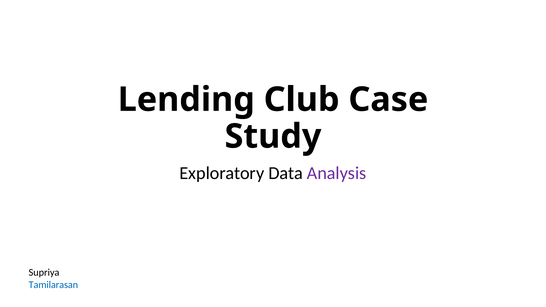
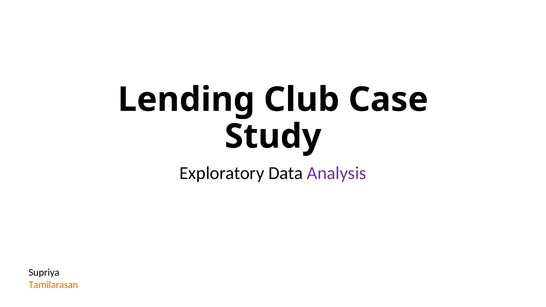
Tamilarasan colour: blue -> orange
